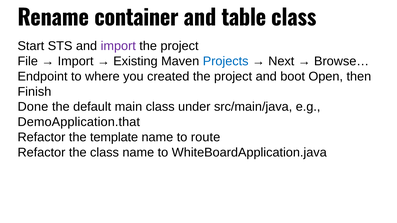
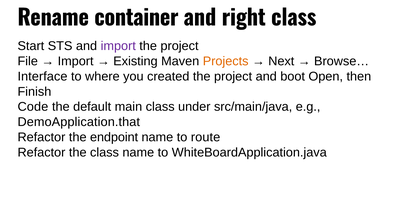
table: table -> right
Projects colour: blue -> orange
Endpoint: Endpoint -> Interface
Done: Done -> Code
template: template -> endpoint
